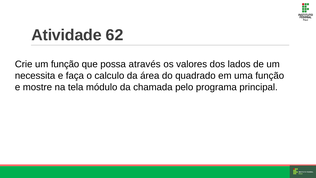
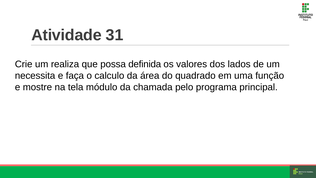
62: 62 -> 31
um função: função -> realiza
através: através -> definida
